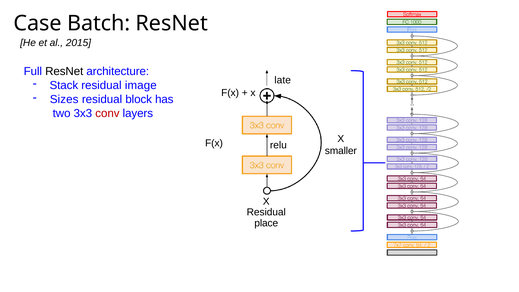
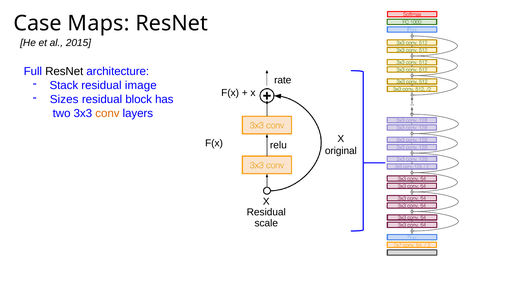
Batch: Batch -> Maps
late: late -> rate
conv colour: red -> orange
smaller: smaller -> original
place: place -> scale
